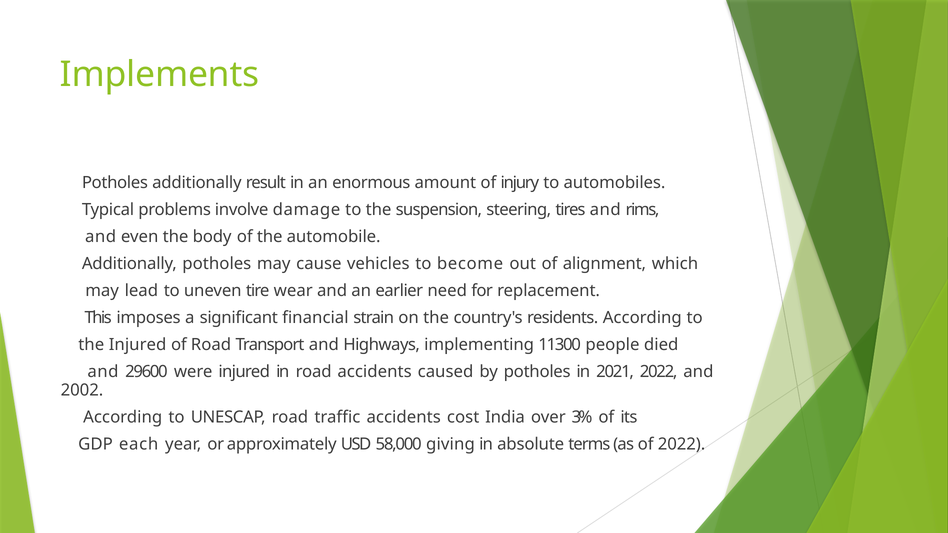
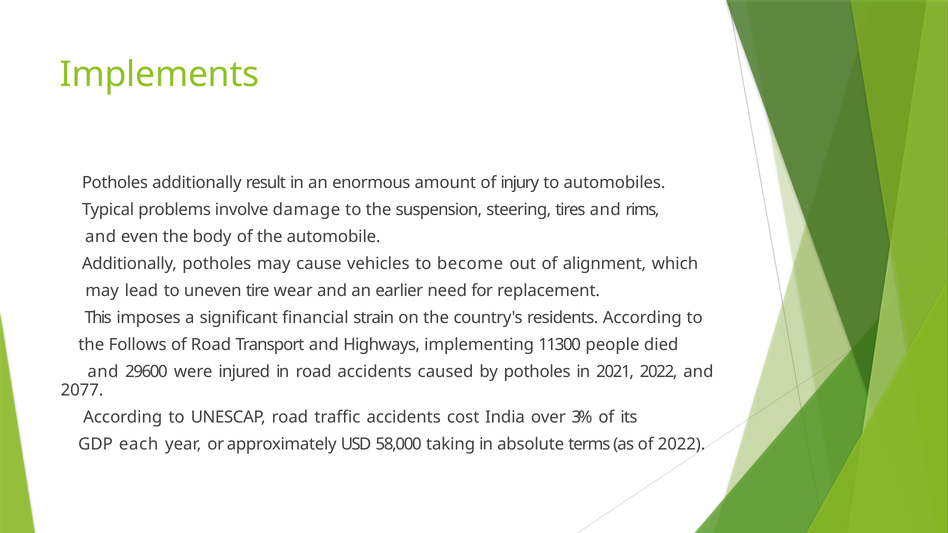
the Injured: Injured -> Follows
2002: 2002 -> 2077
giving: giving -> taking
